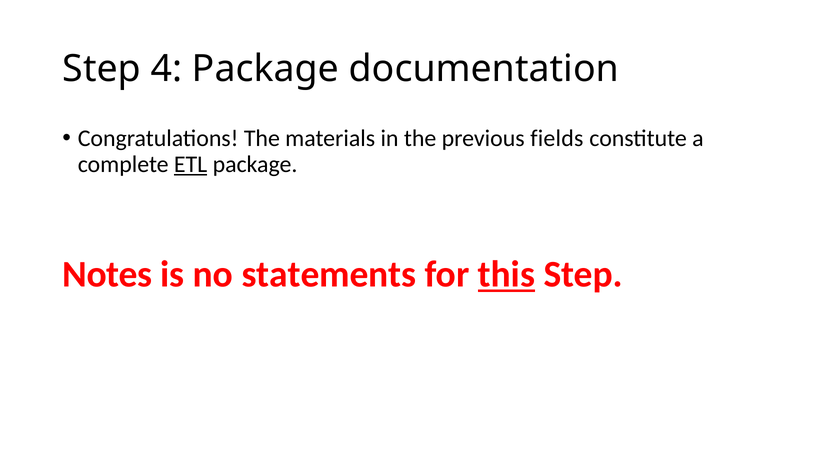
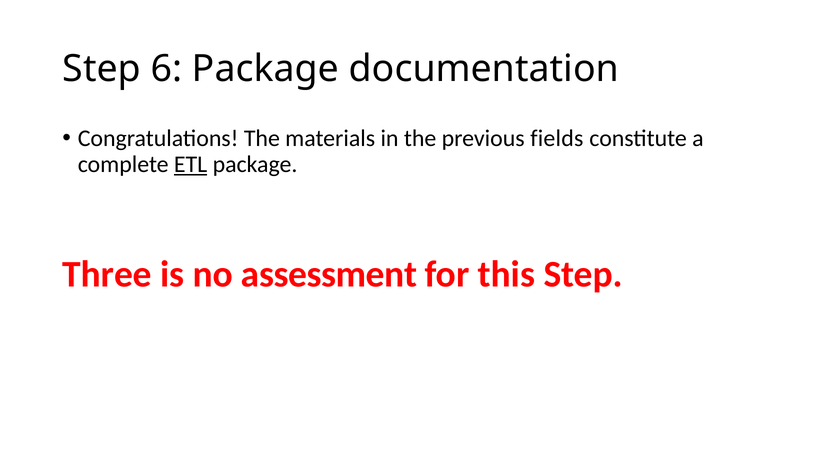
4: 4 -> 6
Notes: Notes -> Three
statements: statements -> assessment
this underline: present -> none
